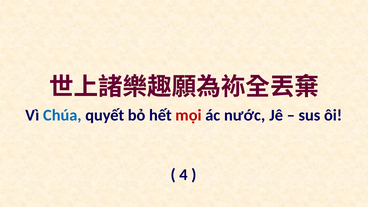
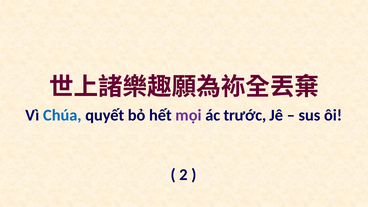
mọi colour: red -> purple
nước: nước -> trước
4: 4 -> 2
